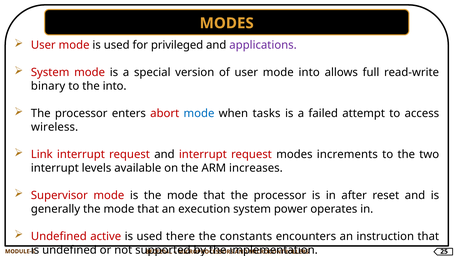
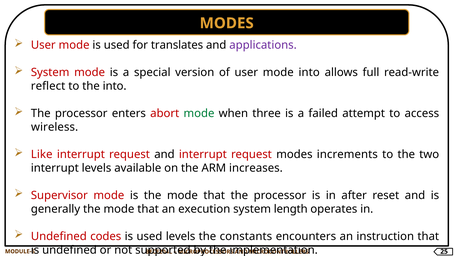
privileged: privileged -> translates
binary: binary -> reflect
mode at (199, 113) colour: blue -> green
tasks: tasks -> three
Link: Link -> Like
power: power -> length
active: active -> codes
used there: there -> levels
